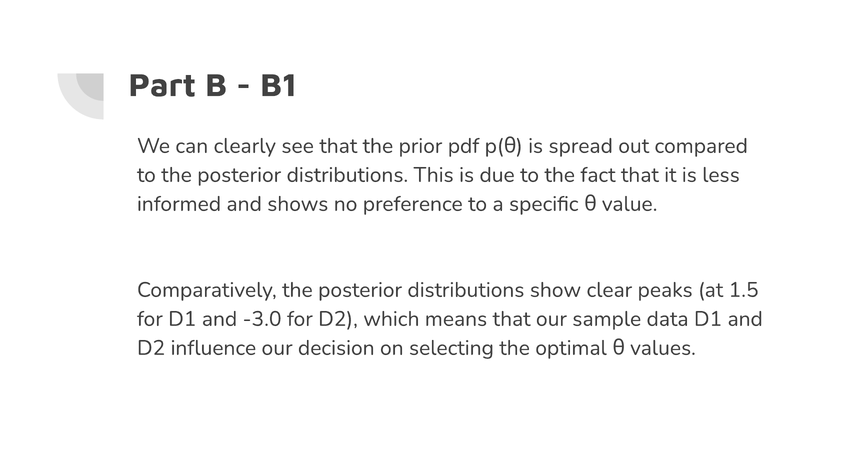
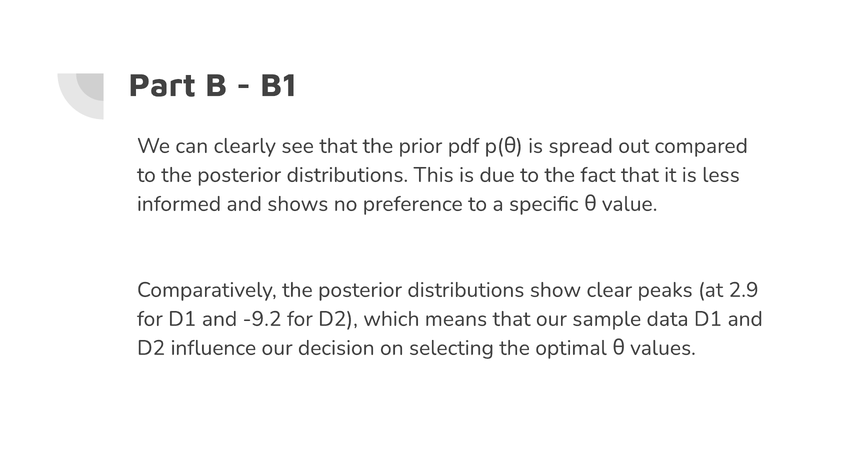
1.5: 1.5 -> 2.9
-3.0: -3.0 -> -9.2
